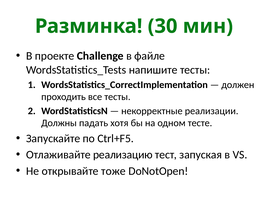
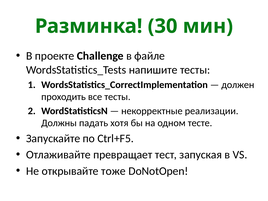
реализацию: реализацию -> превращает
